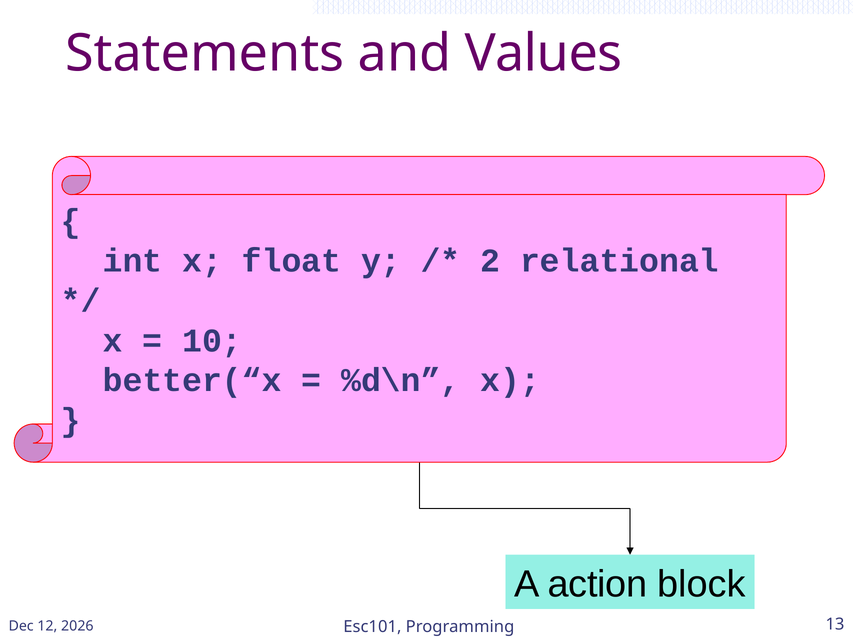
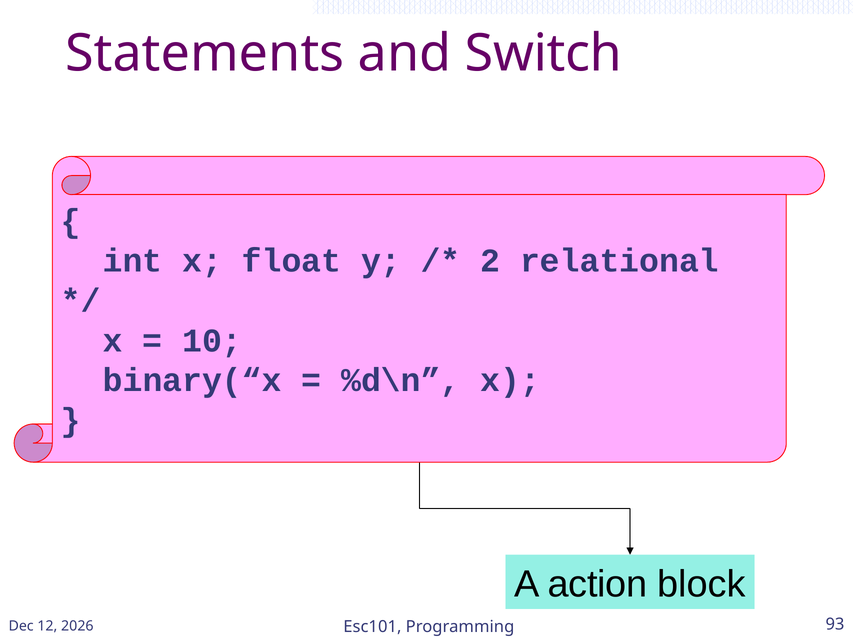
Values: Values -> Switch
better(“x: better(“x -> binary(“x
13: 13 -> 93
